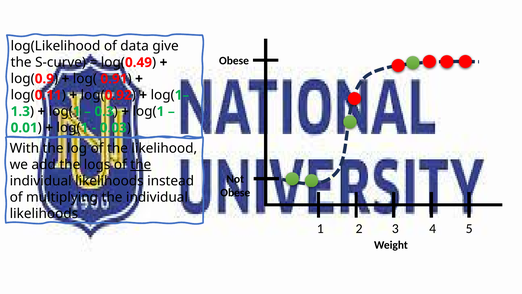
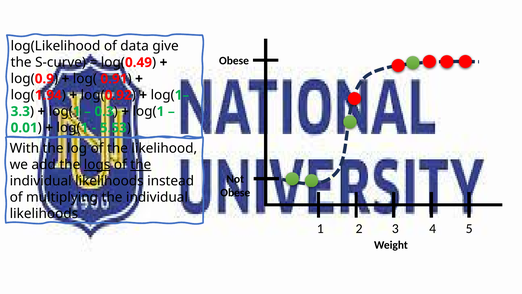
0.11: 0.11 -> 1.94
1.3: 1.3 -> 3.3
0.03: 0.03 -> 5.53
logs underline: none -> present
